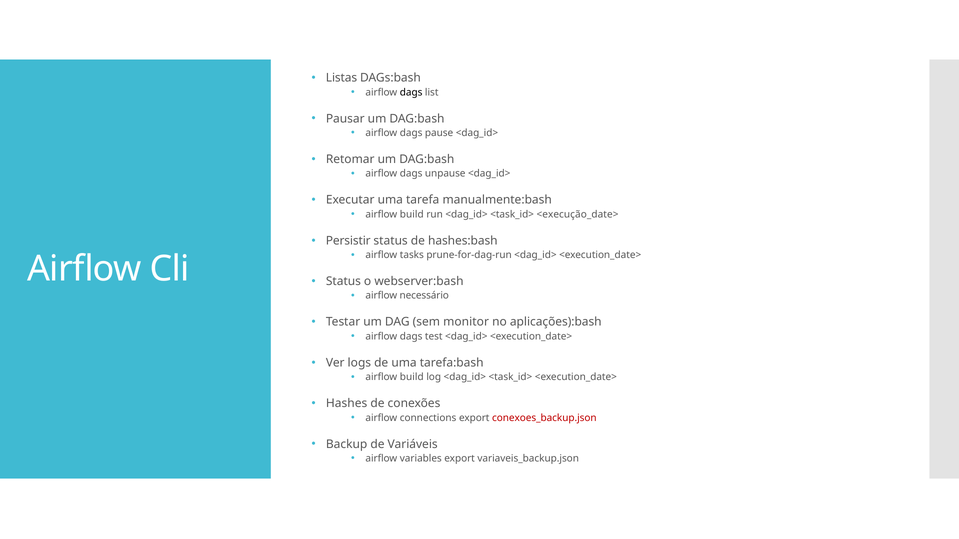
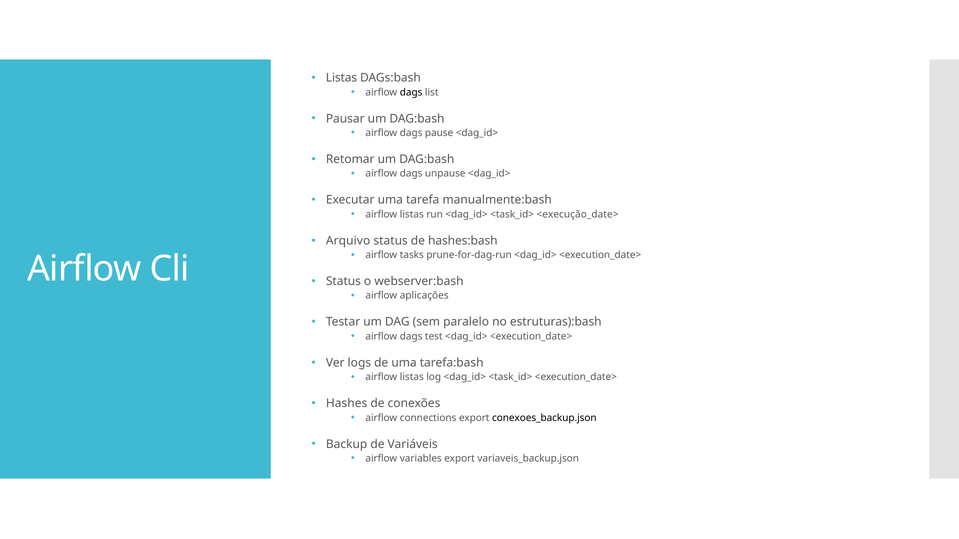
build at (412, 214): build -> listas
Persistir: Persistir -> Arquivo
necessário: necessário -> aplicações
monitor: monitor -> paralelo
aplicações):bash: aplicações):bash -> estruturas):bash
build at (412, 377): build -> listas
conexoes_backup.json colour: red -> black
